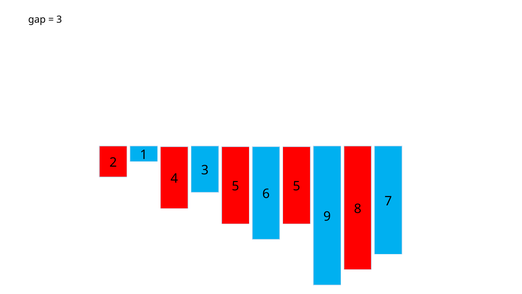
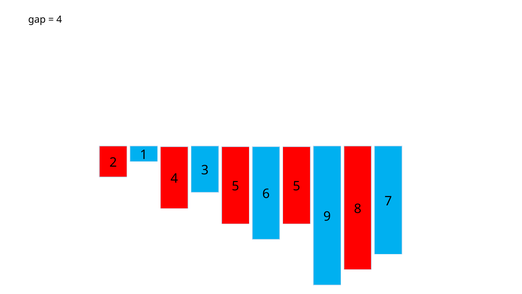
3 at (59, 19): 3 -> 4
